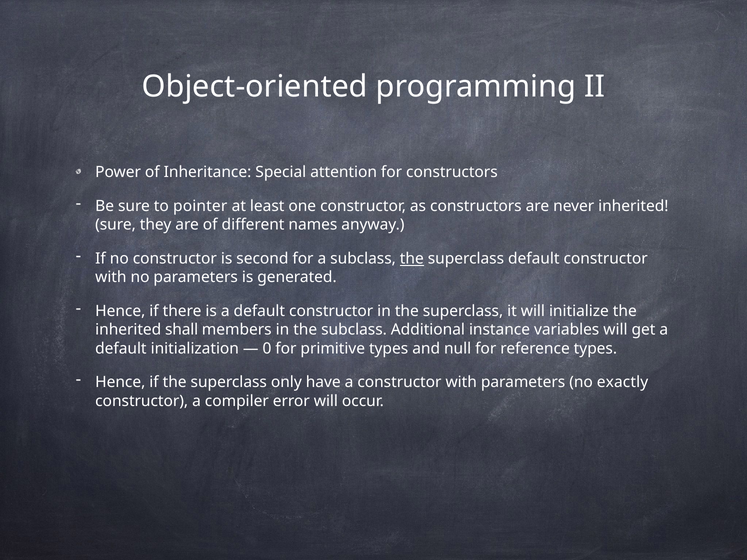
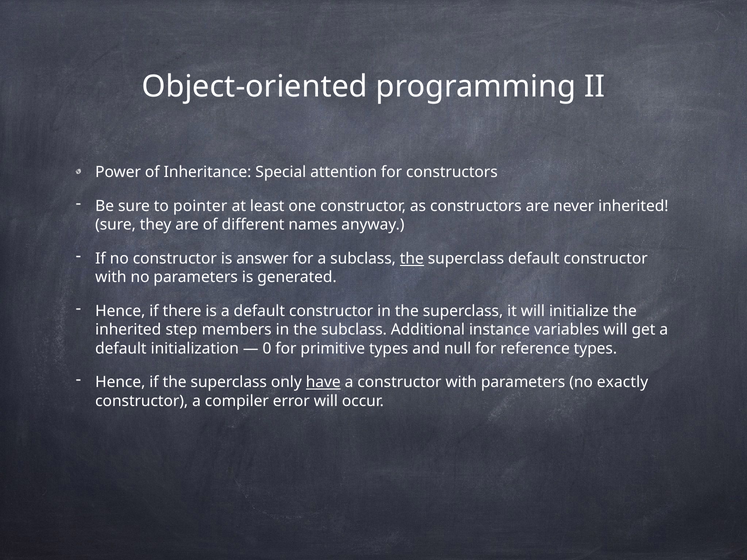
second: second -> answer
shall: shall -> step
have underline: none -> present
